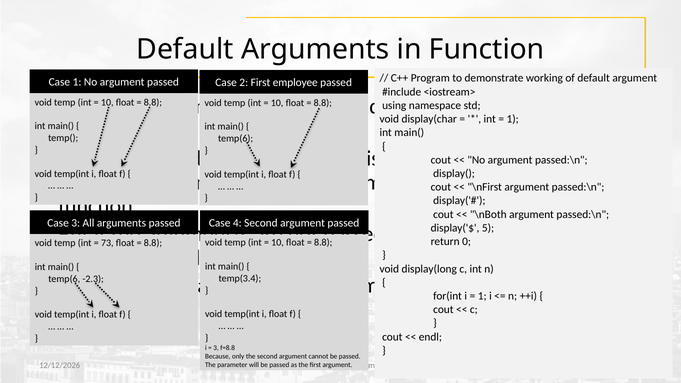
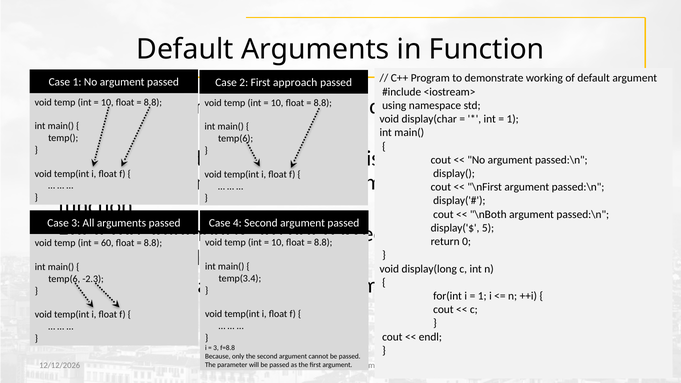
employee: employee -> approach
73: 73 -> 60
